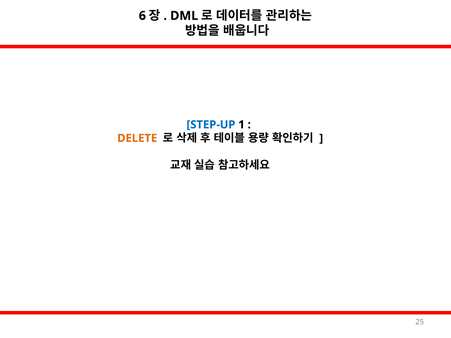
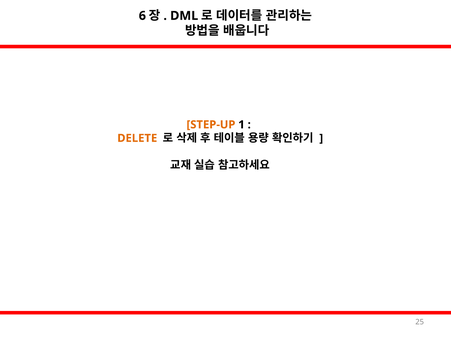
STEP-UP colour: blue -> orange
